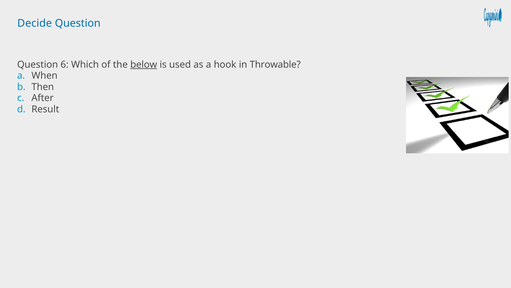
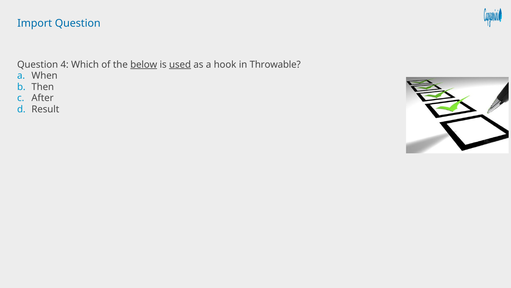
Decide: Decide -> Import
6: 6 -> 4
used underline: none -> present
